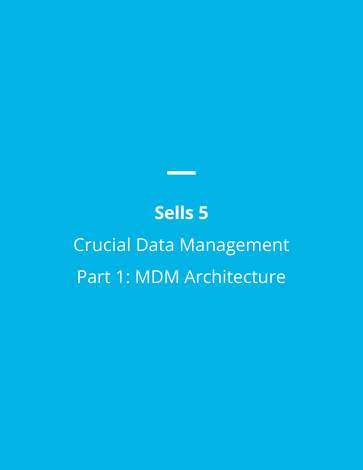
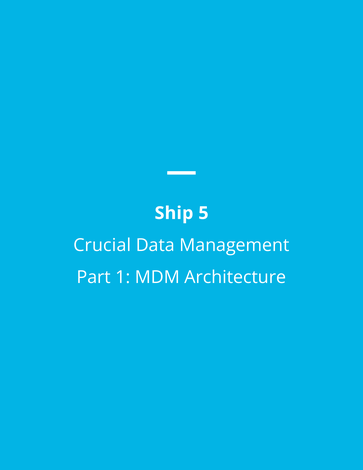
Sells: Sells -> Ship
